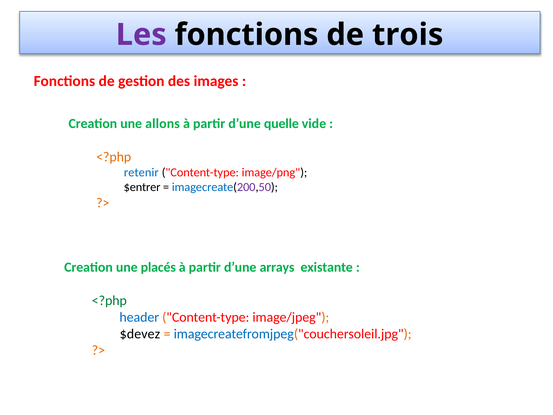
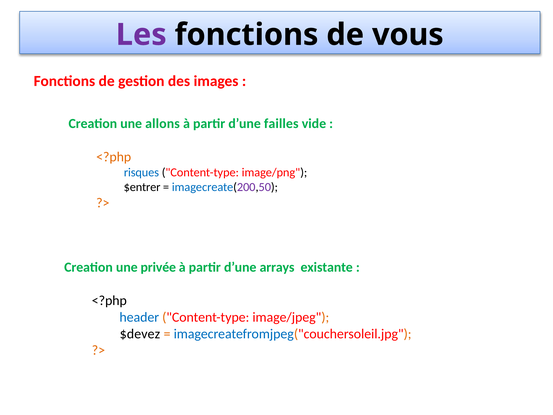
trois: trois -> vous
quelle: quelle -> failles
retenir: retenir -> risques
placés: placés -> privée
<?php at (109, 300) colour: green -> black
